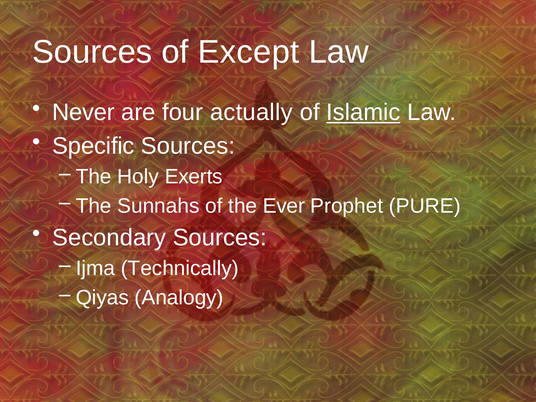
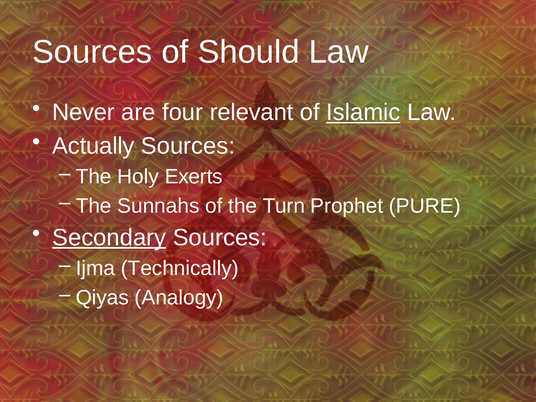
Except: Except -> Should
actually: actually -> relevant
Specific: Specific -> Actually
Ever: Ever -> Turn
Secondary underline: none -> present
